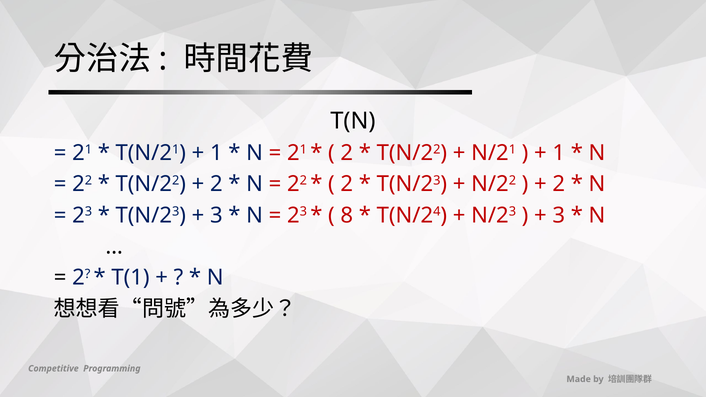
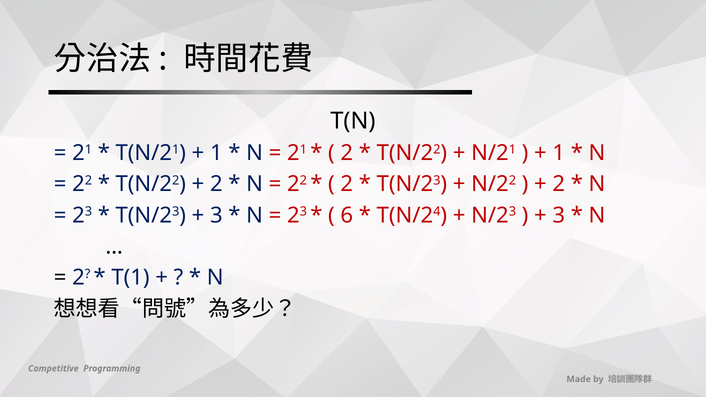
8: 8 -> 6
